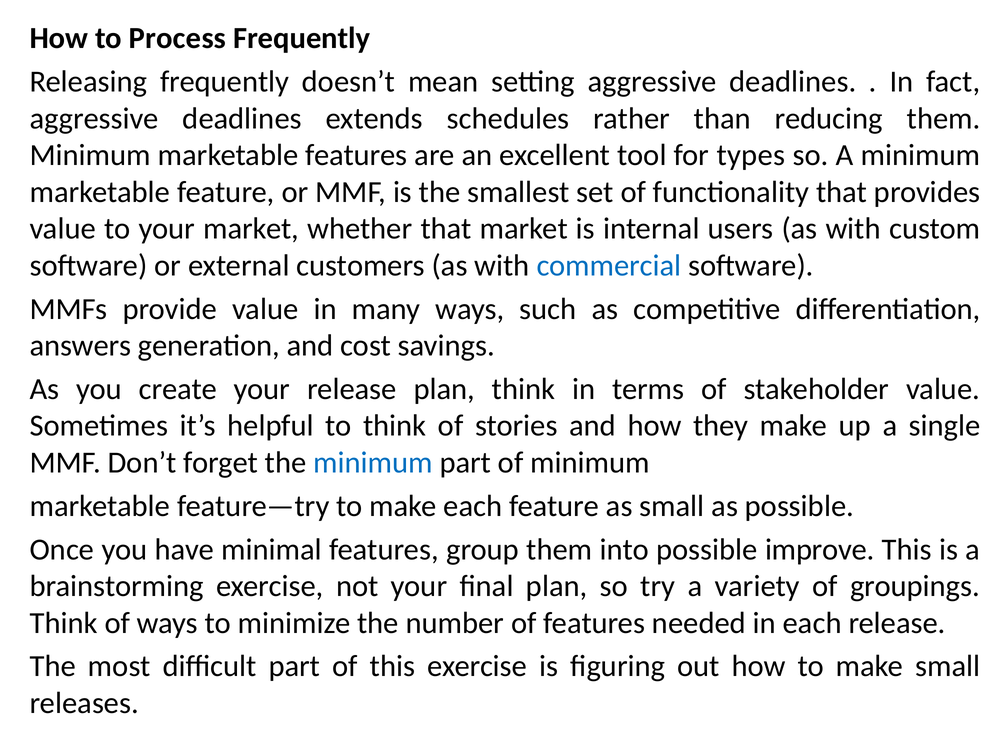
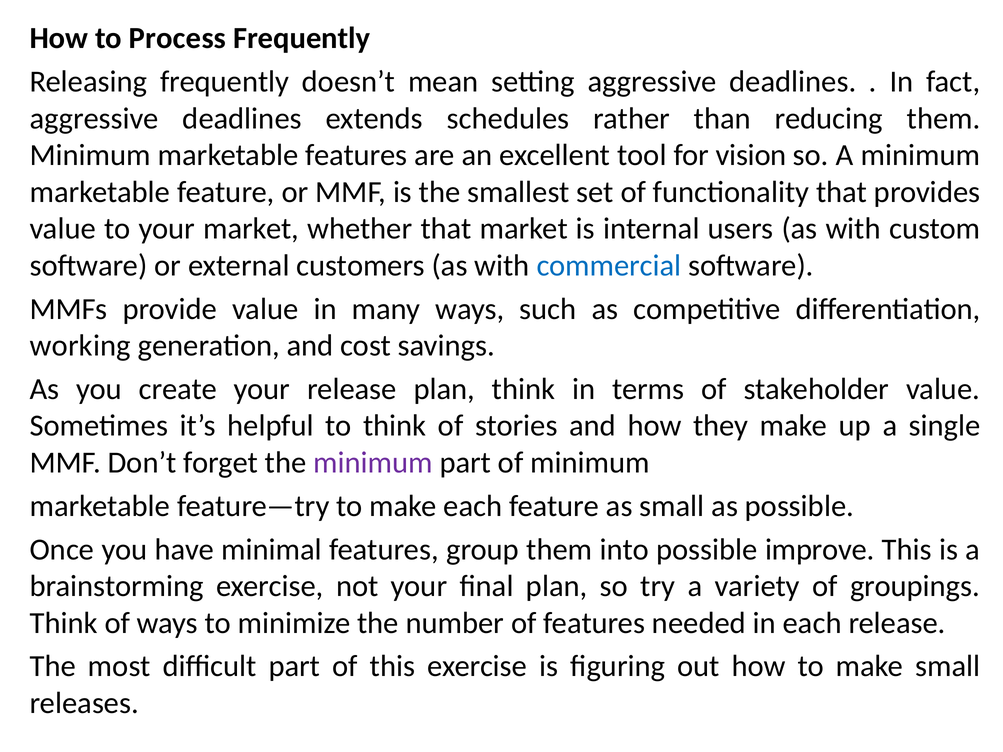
types: types -> vision
answers: answers -> working
minimum at (373, 463) colour: blue -> purple
